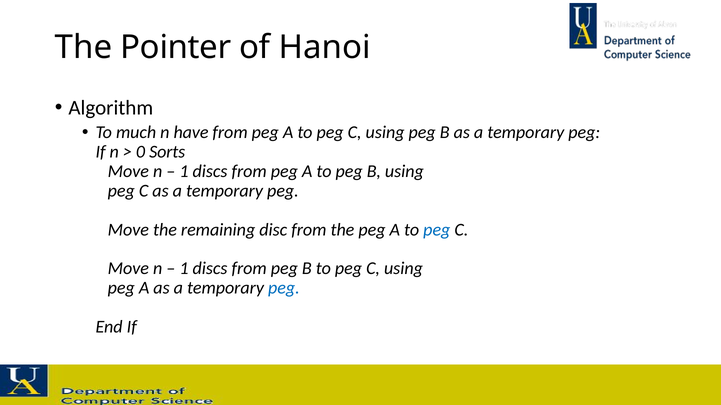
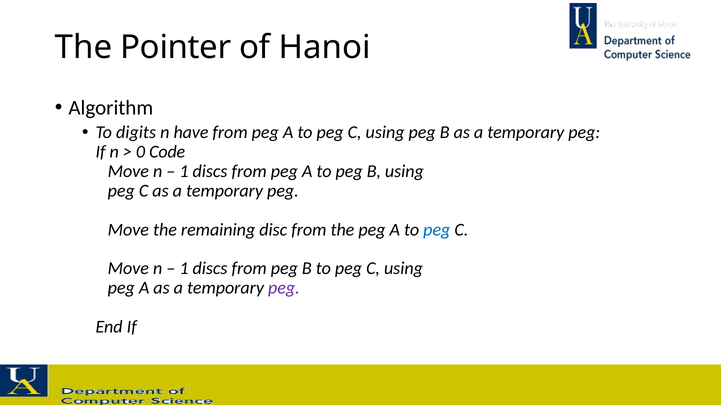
much: much -> digits
Sorts: Sorts -> Code
peg at (284, 288) colour: blue -> purple
